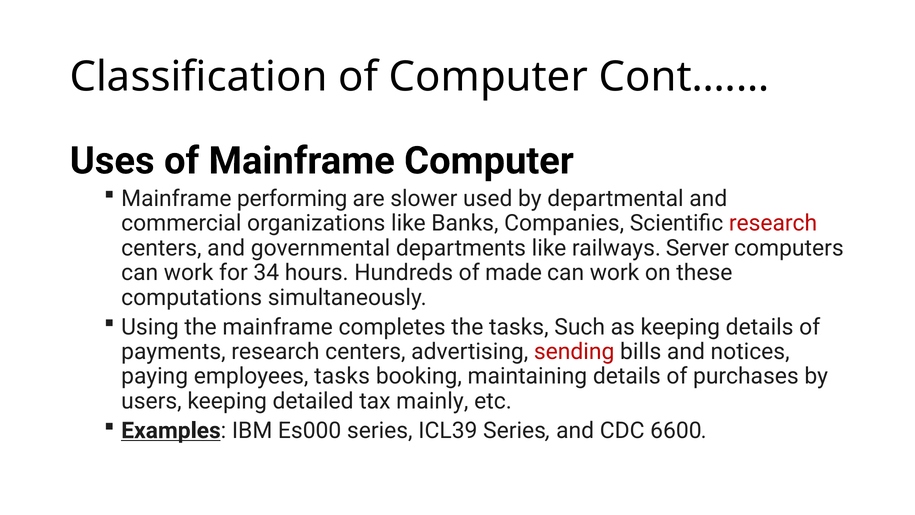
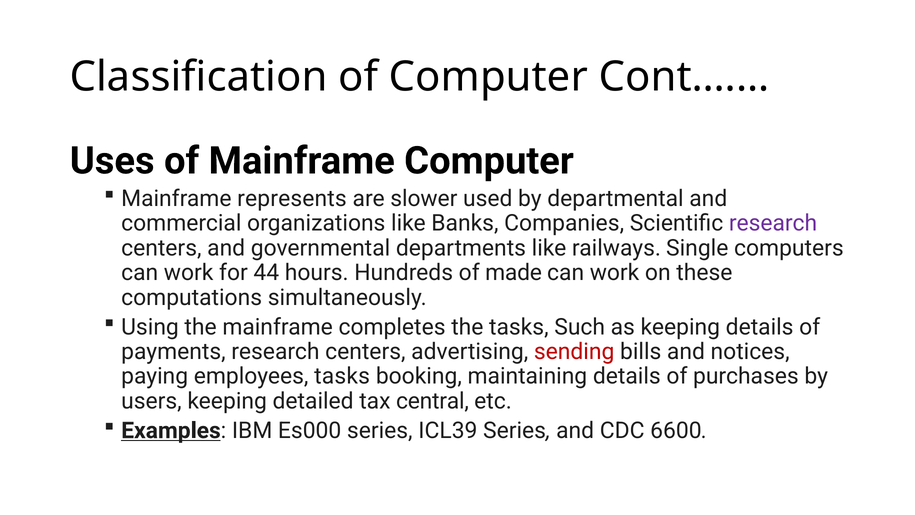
performing: performing -> represents
research at (773, 223) colour: red -> purple
Server: Server -> Single
34: 34 -> 44
mainly: mainly -> central
